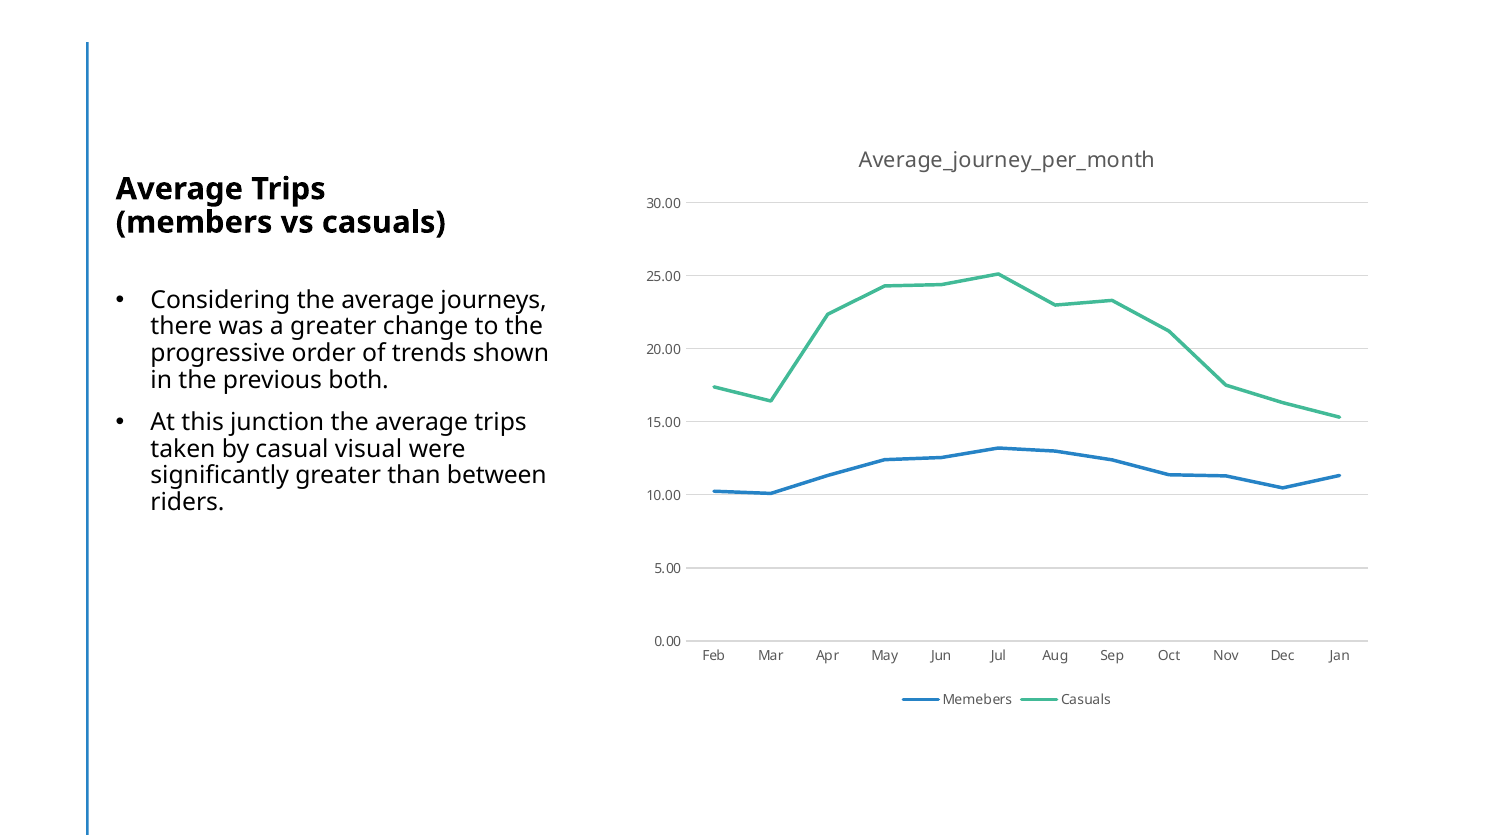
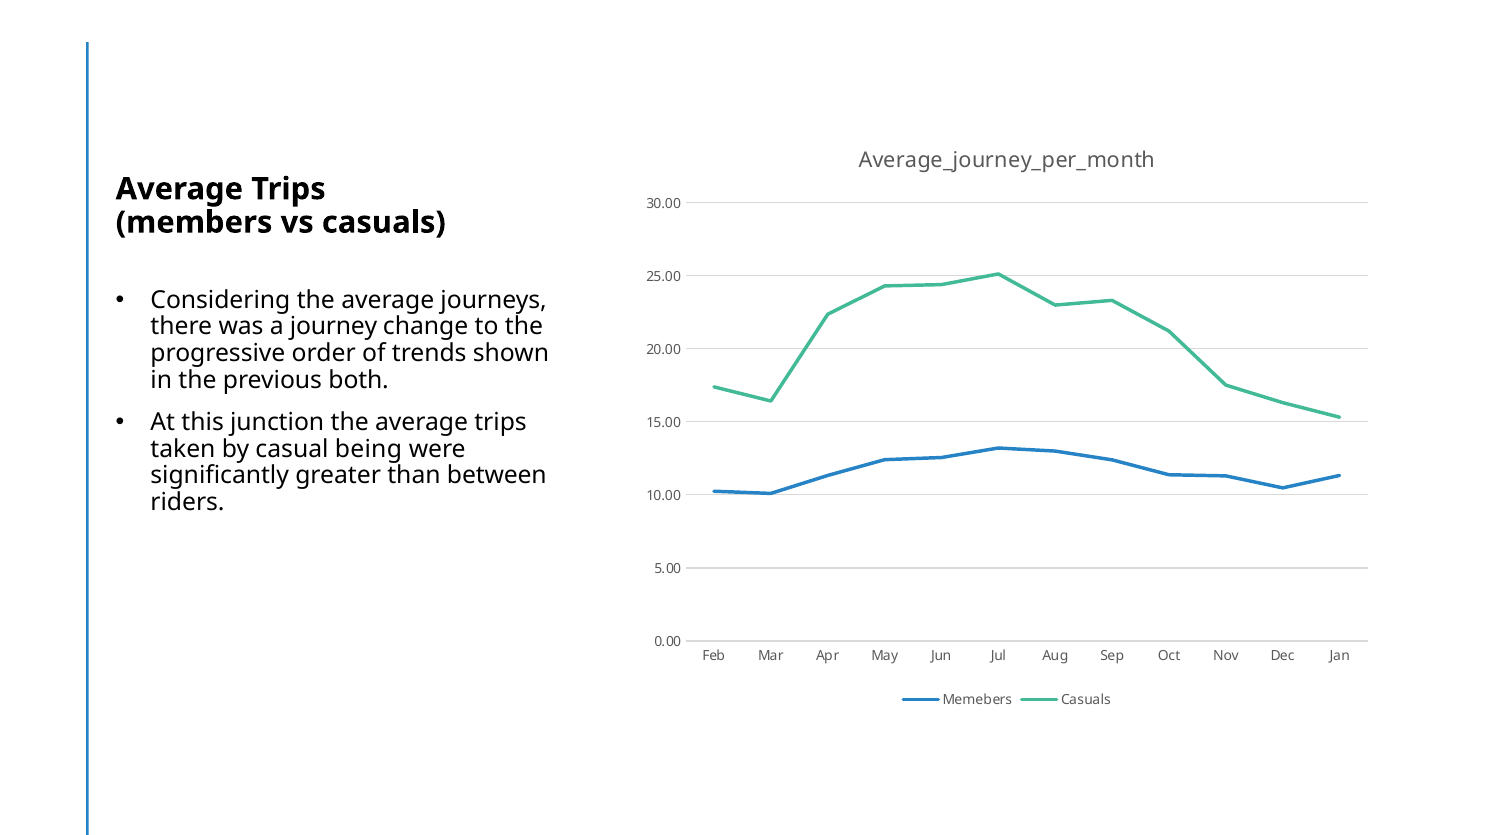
a greater: greater -> journey
visual: visual -> being
